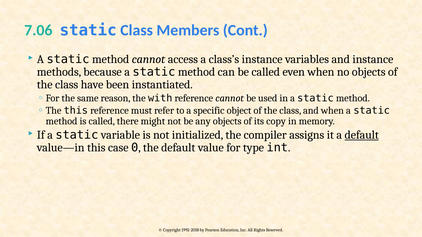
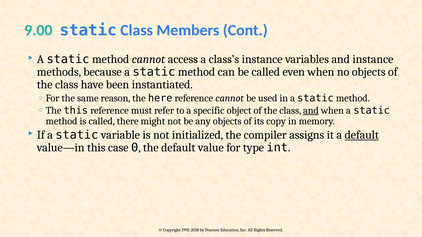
7.06: 7.06 -> 9.00
with: with -> here
and at (311, 111) underline: none -> present
